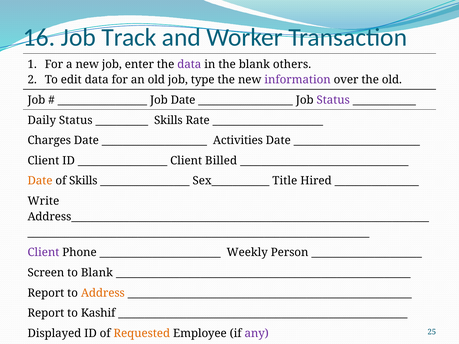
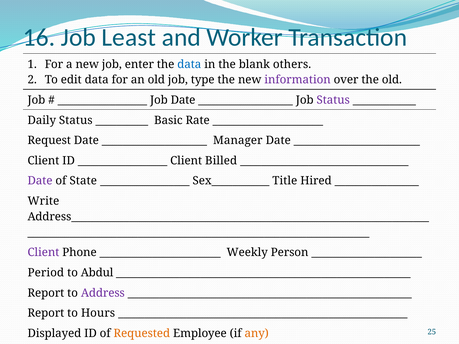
Track: Track -> Least
data at (189, 64) colour: purple -> blue
Skills at (168, 120): Skills -> Basic
Charges: Charges -> Request
Activities: Activities -> Manager
Date at (40, 181) colour: orange -> purple
of Skills: Skills -> State
Screen at (46, 273): Screen -> Period
to Blank: Blank -> Abdul
Address colour: orange -> purple
Kashif: Kashif -> Hours
any colour: purple -> orange
